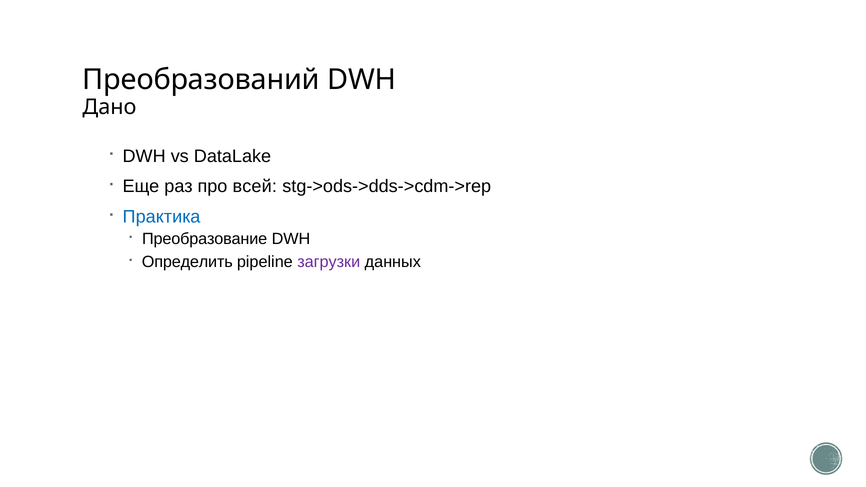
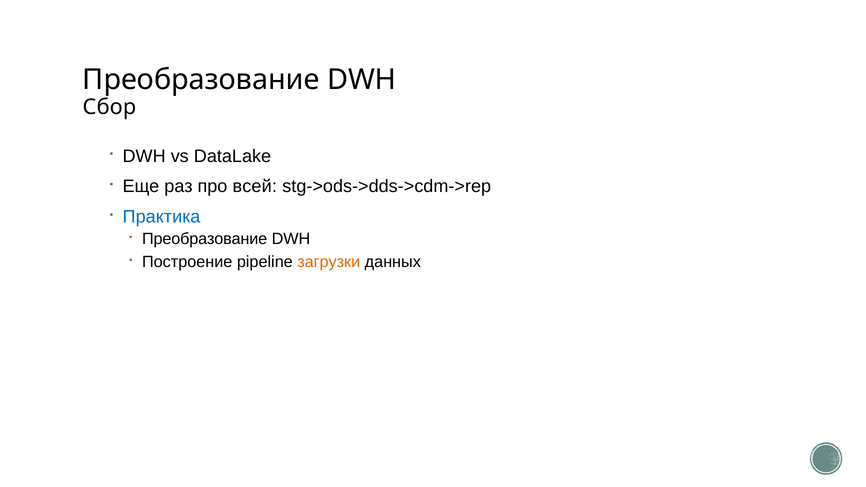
Преобразований at (201, 80): Преобразований -> Преобразование
Дано: Дано -> Сбор
Определить: Определить -> Построение
загрузки colour: purple -> orange
